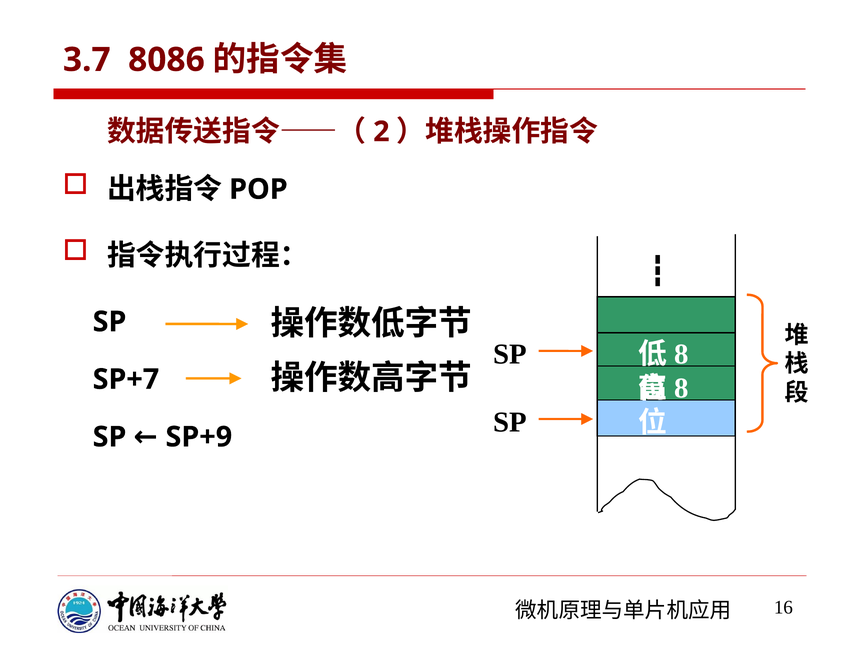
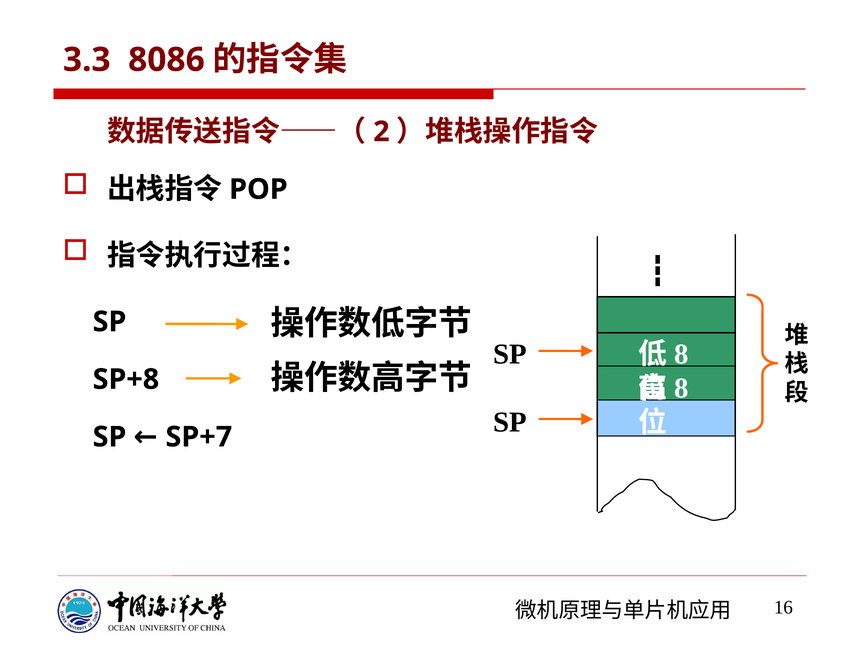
3.7: 3.7 -> 3.3
SP+7: SP+7 -> SP+8
SP+9: SP+9 -> SP+7
